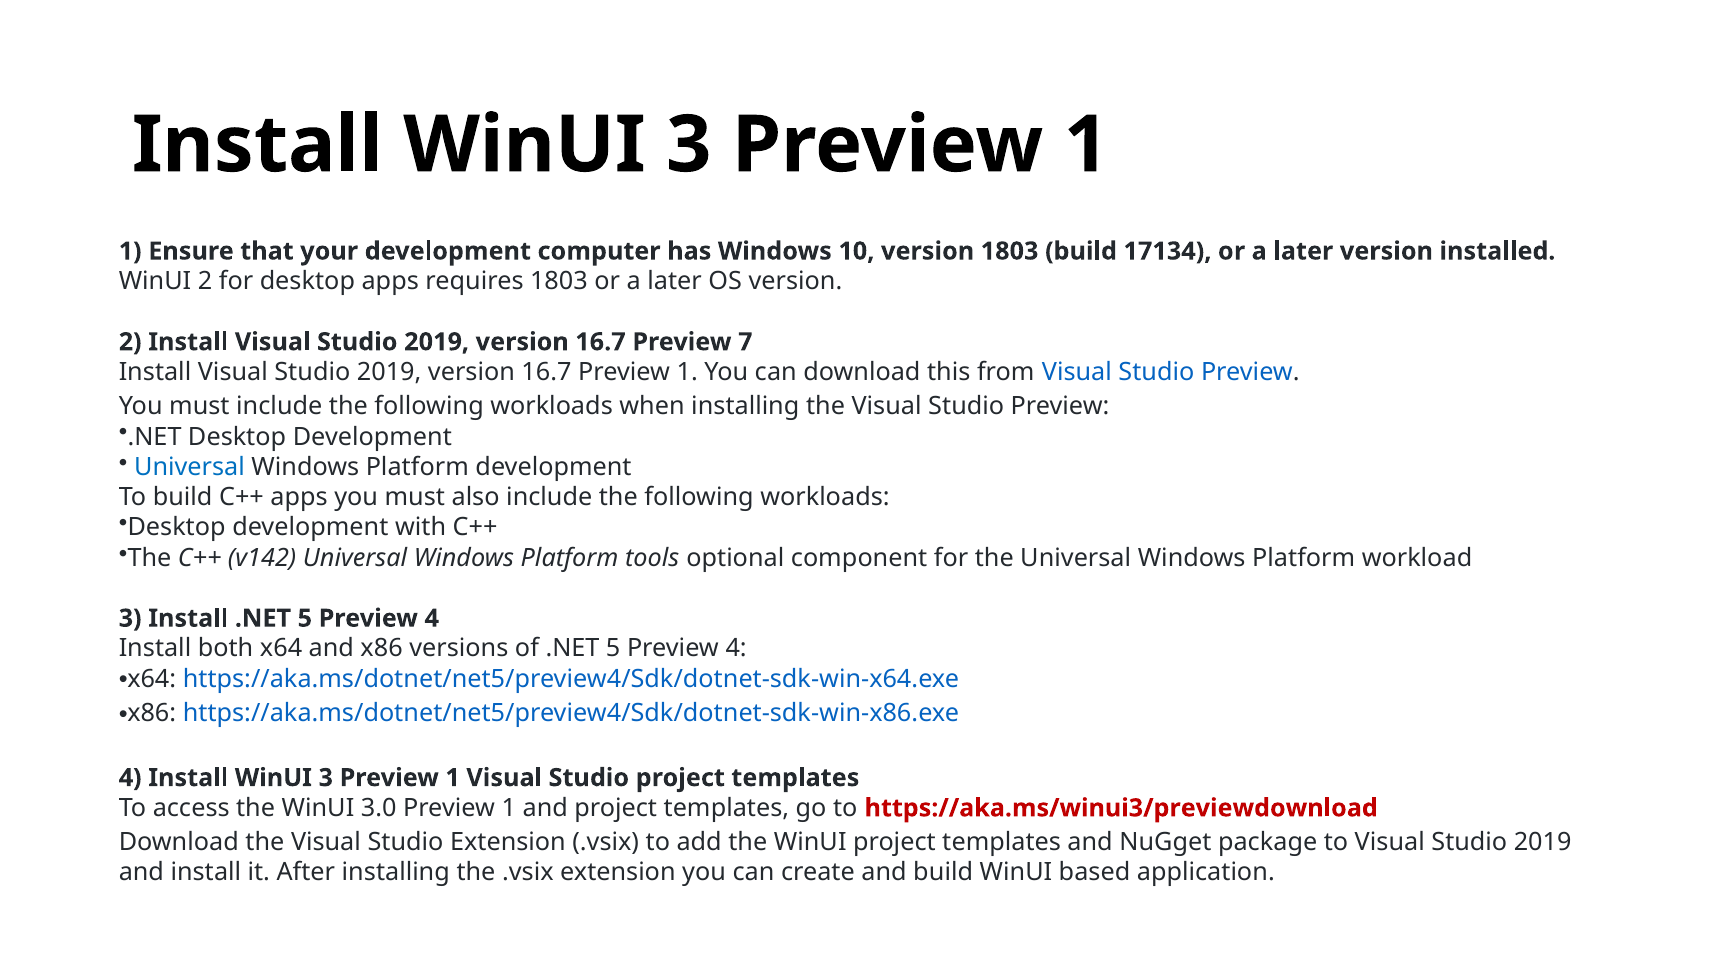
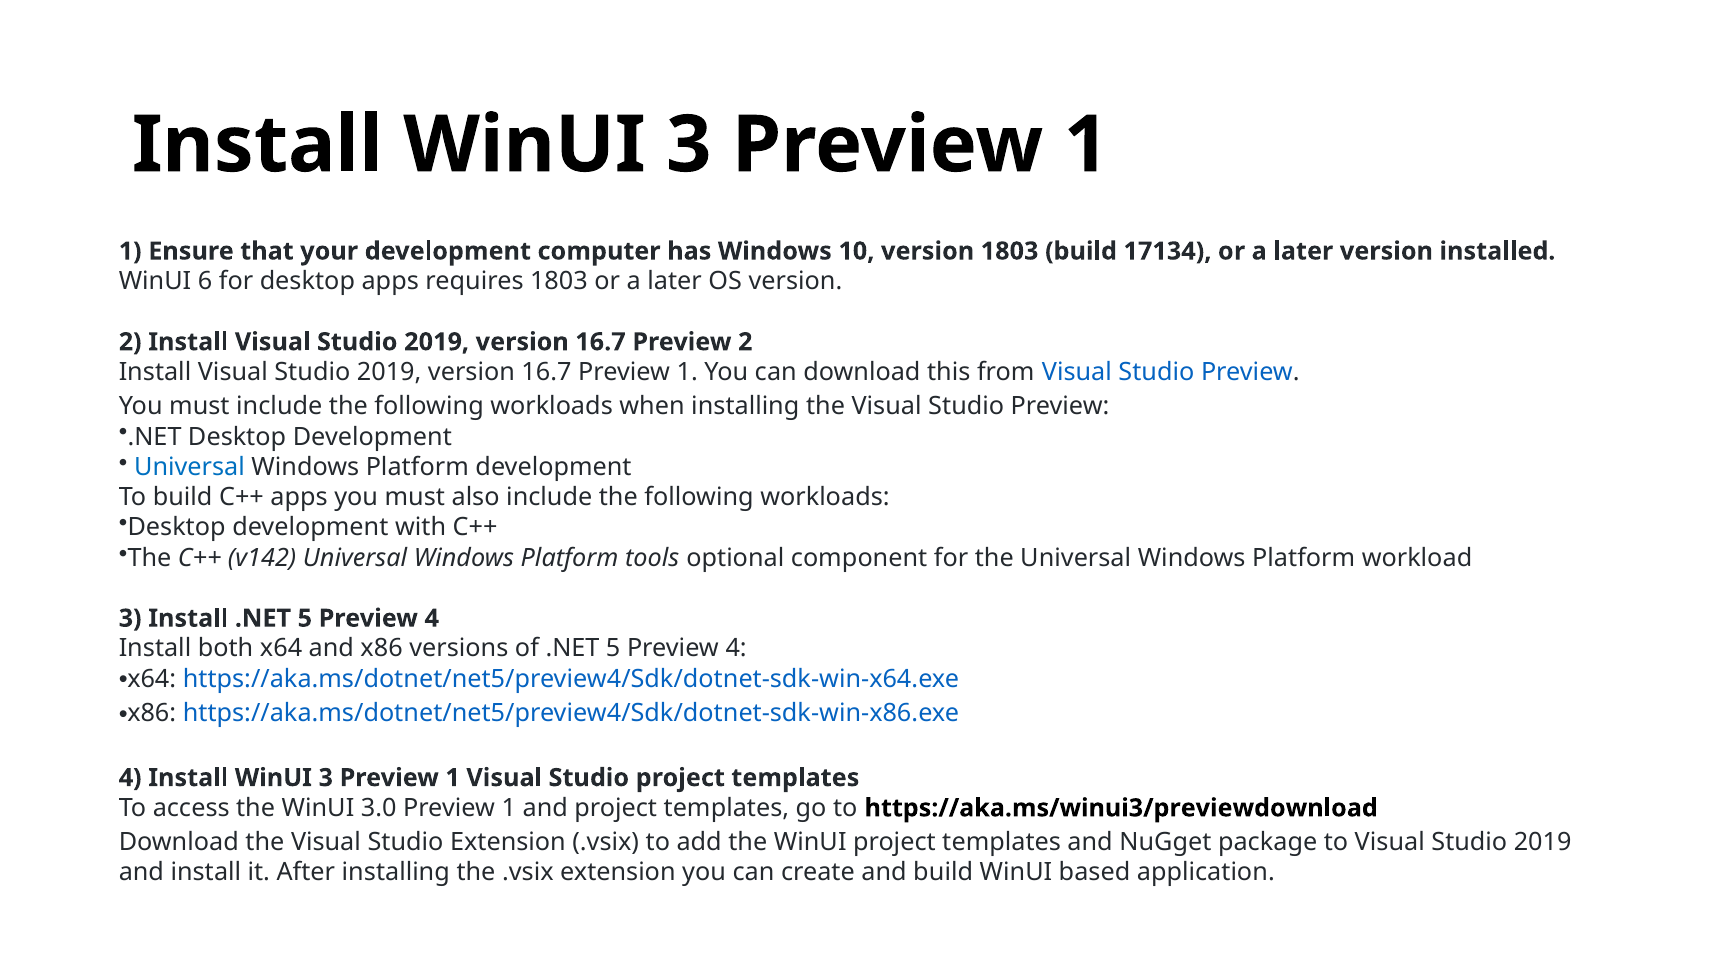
WinUI 2: 2 -> 6
Preview 7: 7 -> 2
https://aka.ms/winui3/previewdownload colour: red -> black
